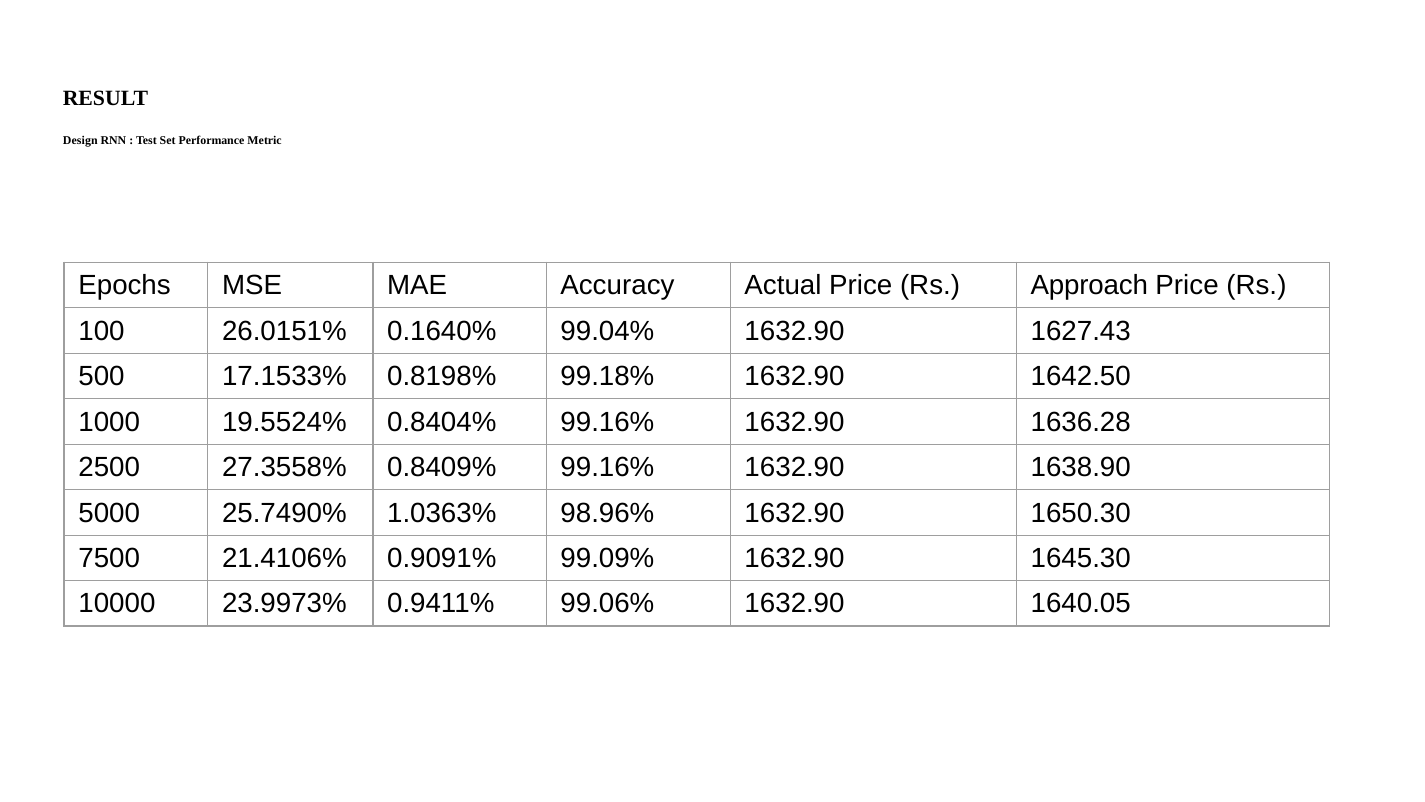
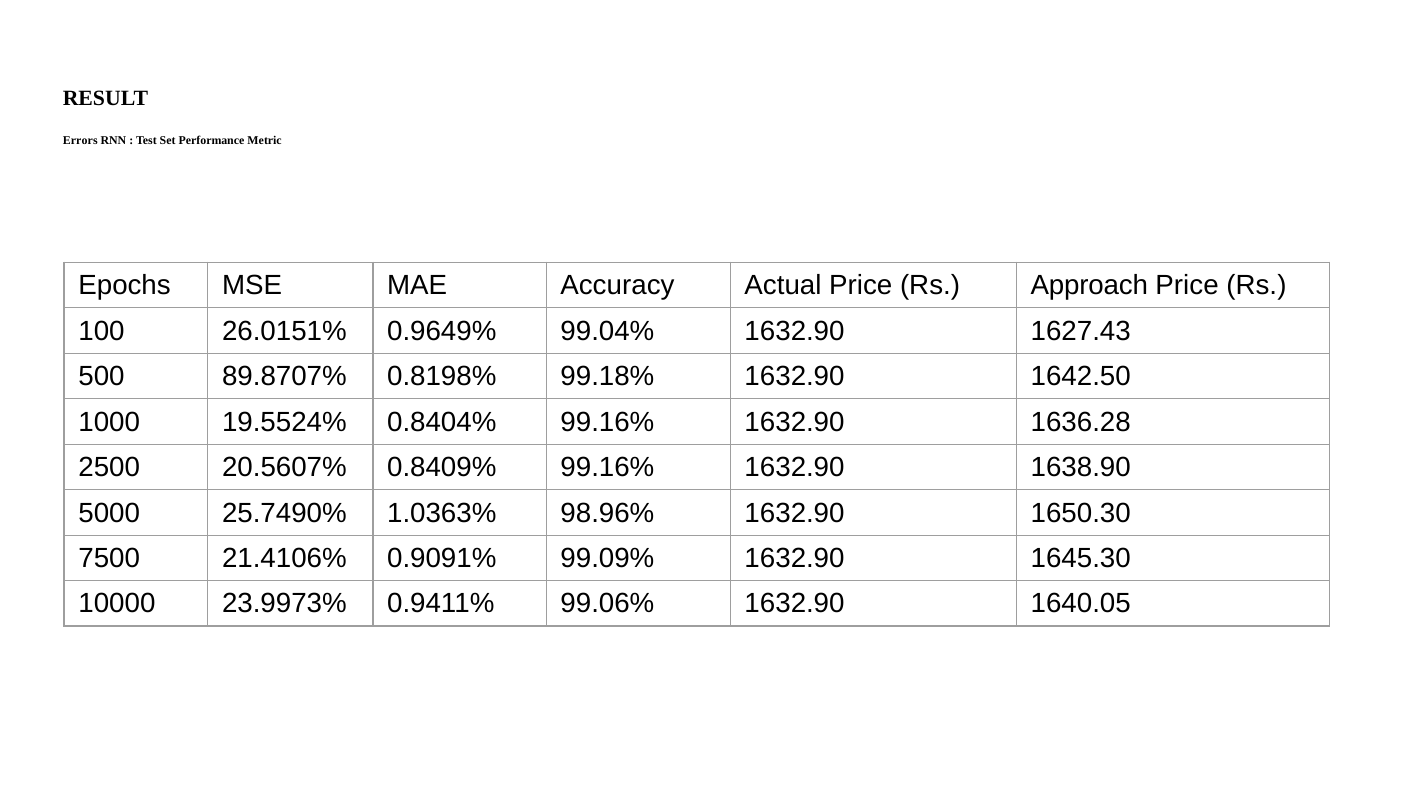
Design: Design -> Errors
0.1640%: 0.1640% -> 0.9649%
17.1533%: 17.1533% -> 89.8707%
27.3558%: 27.3558% -> 20.5607%
